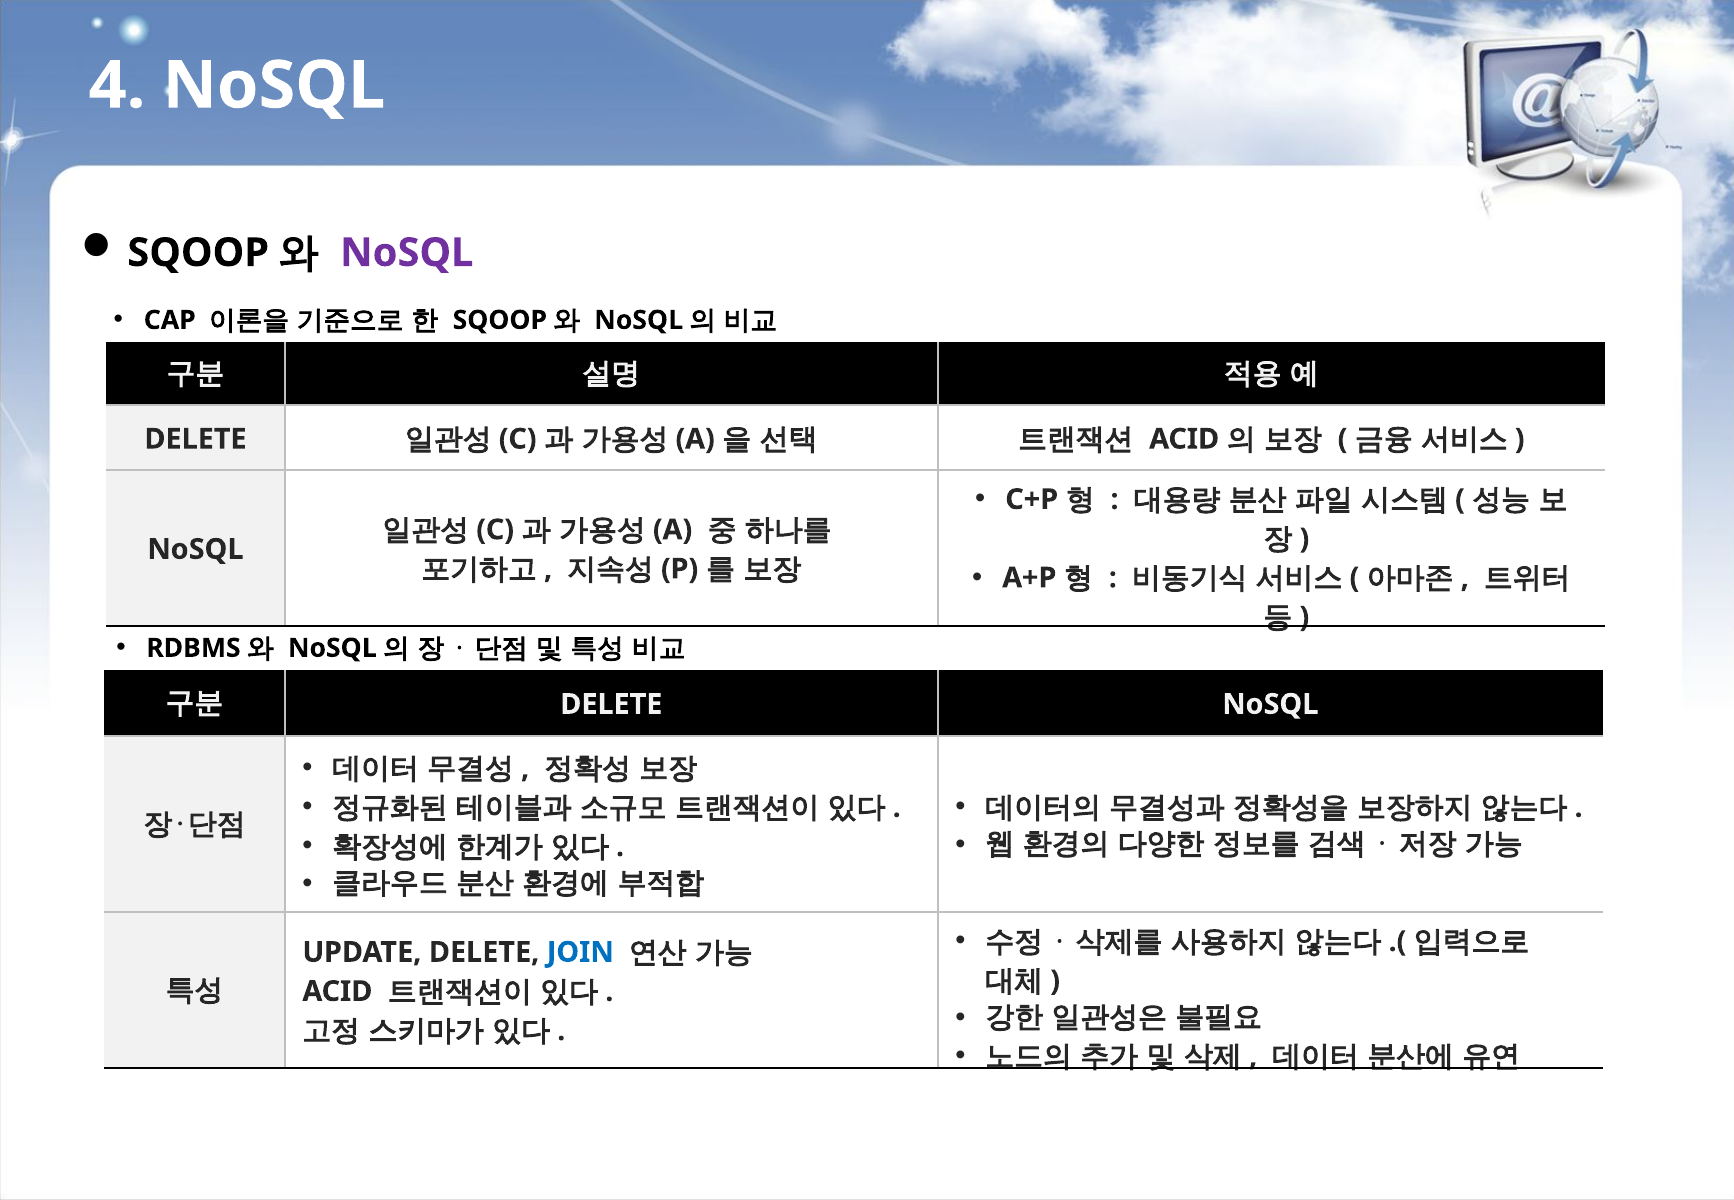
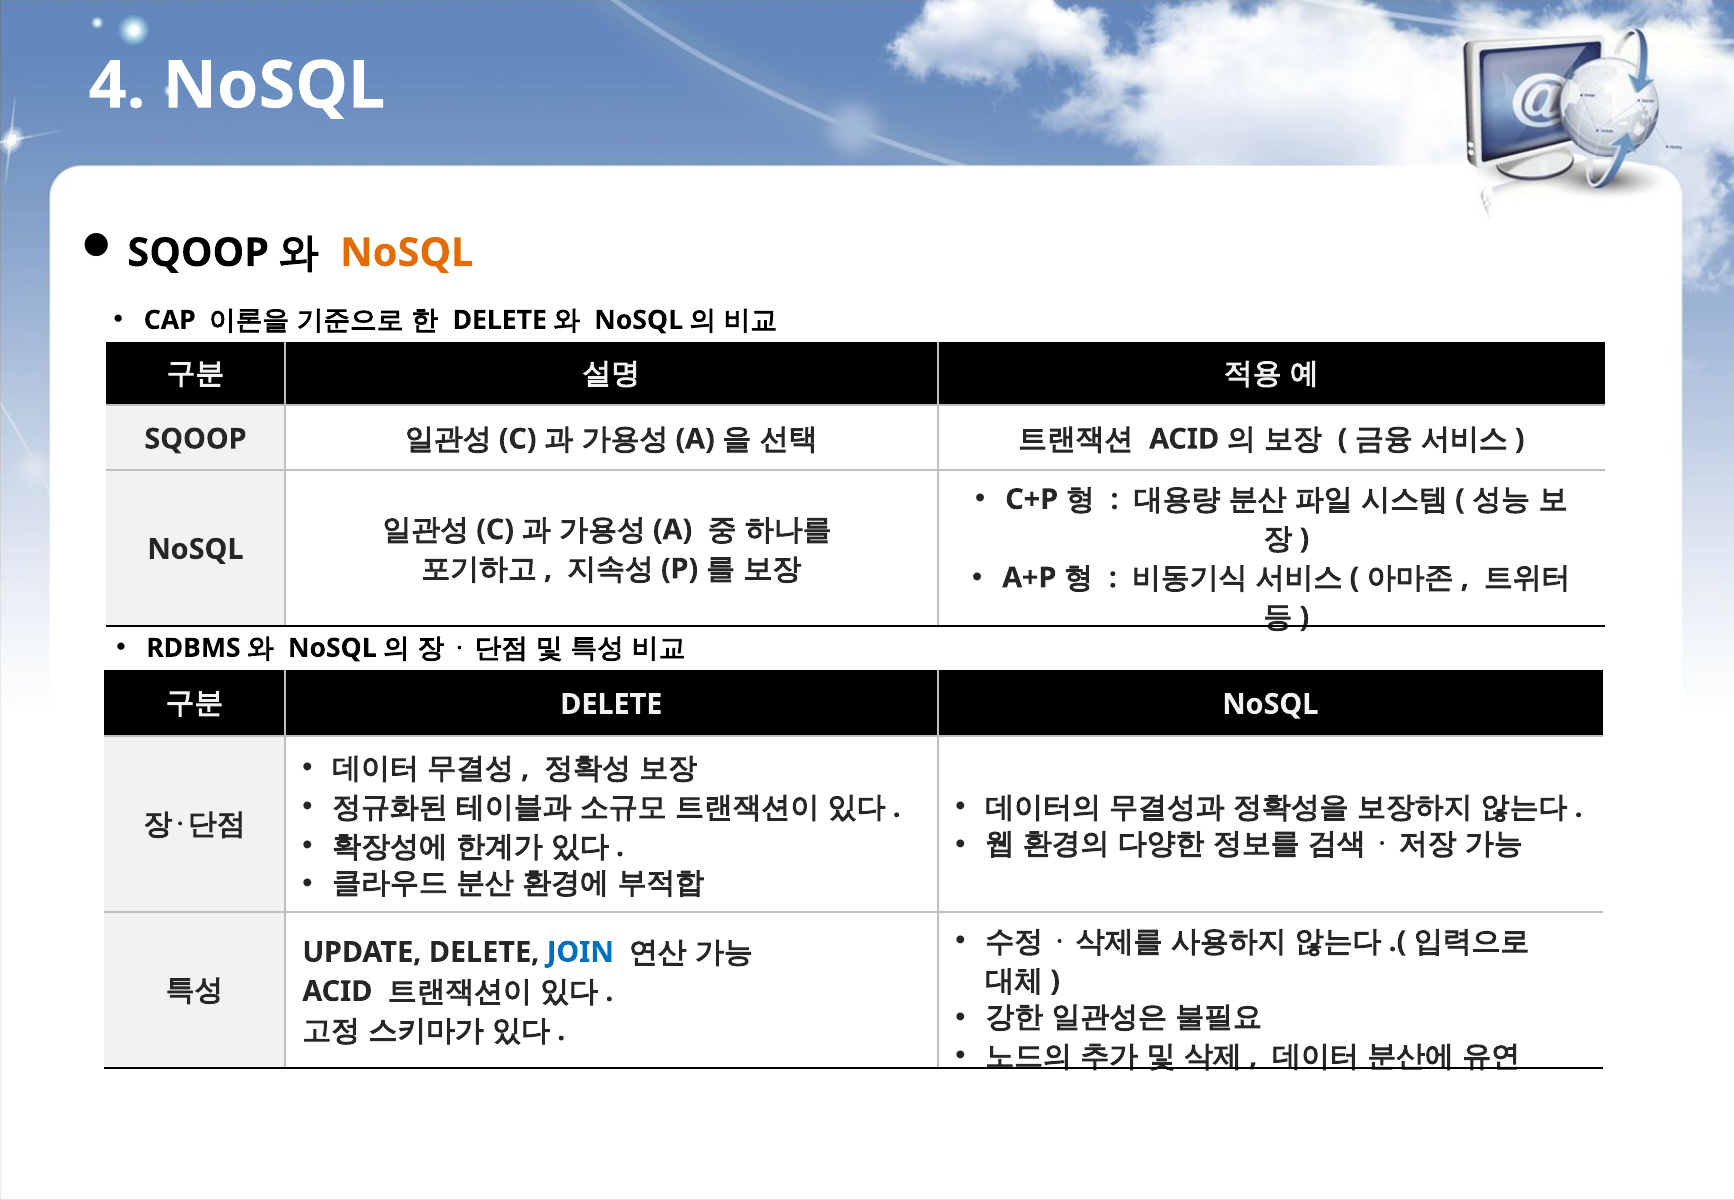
NoSQL at (407, 253) colour: purple -> orange
SQOOP at (500, 320): SQOOP -> DELETE
DELETE at (195, 439): DELETE -> SQOOP
